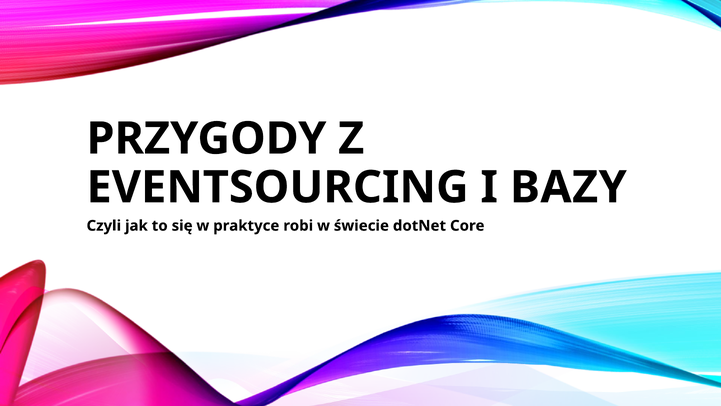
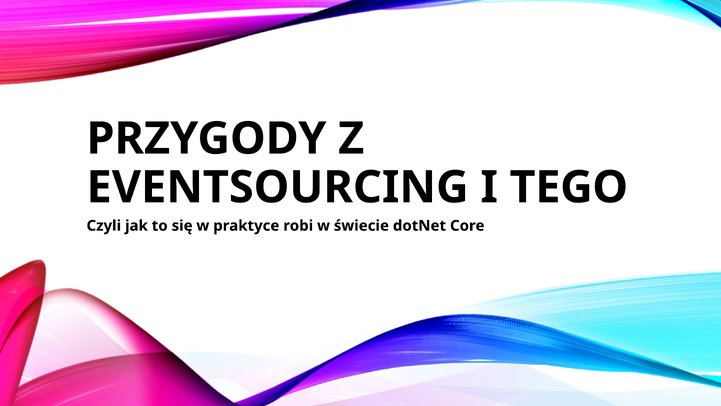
BAZY: BAZY -> TEGO
